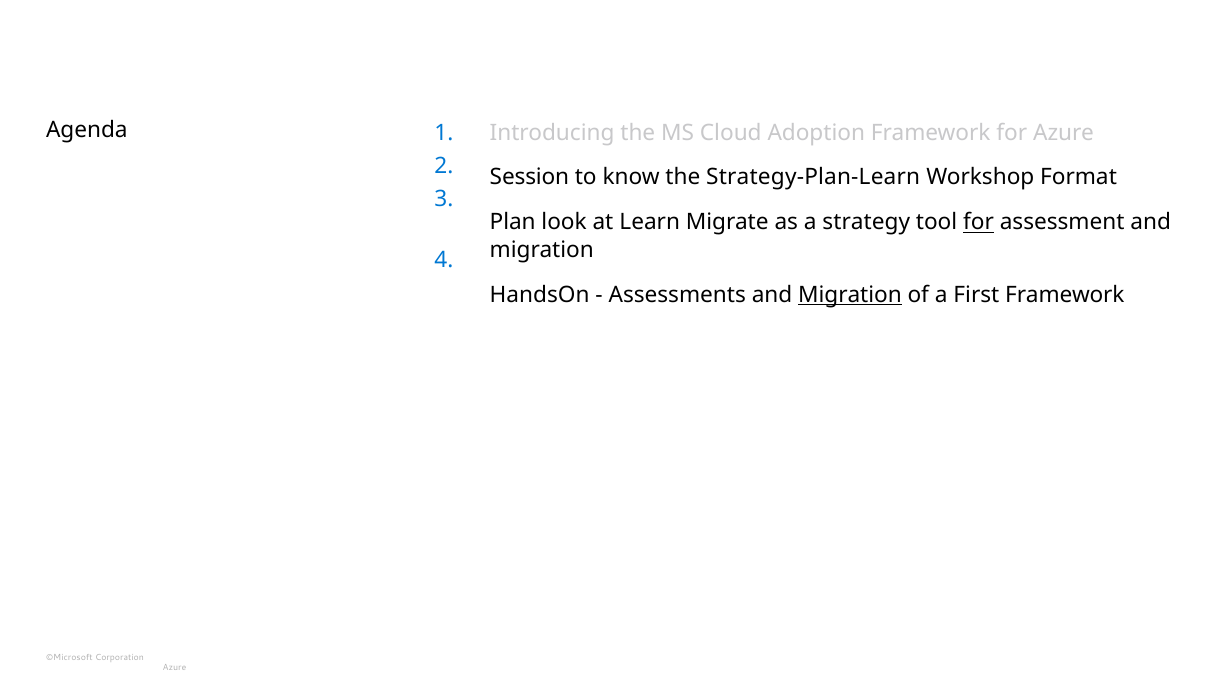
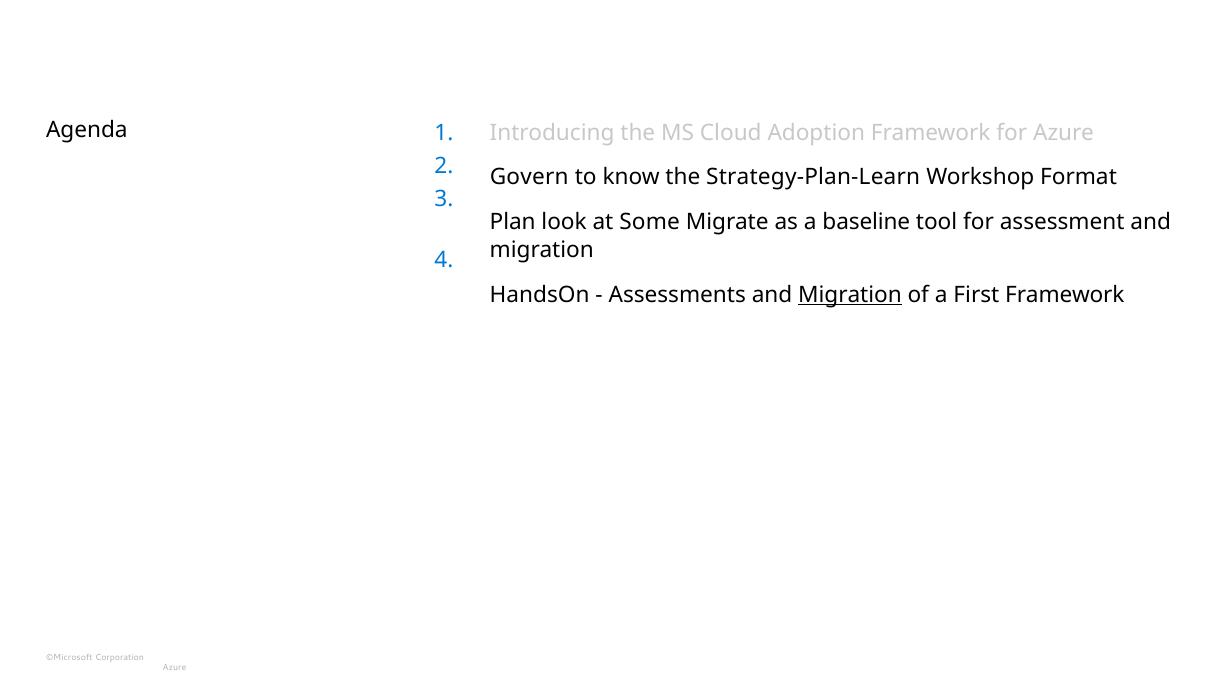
Session: Session -> Govern
Learn: Learn -> Some
strategy: strategy -> baseline
for at (979, 223) underline: present -> none
